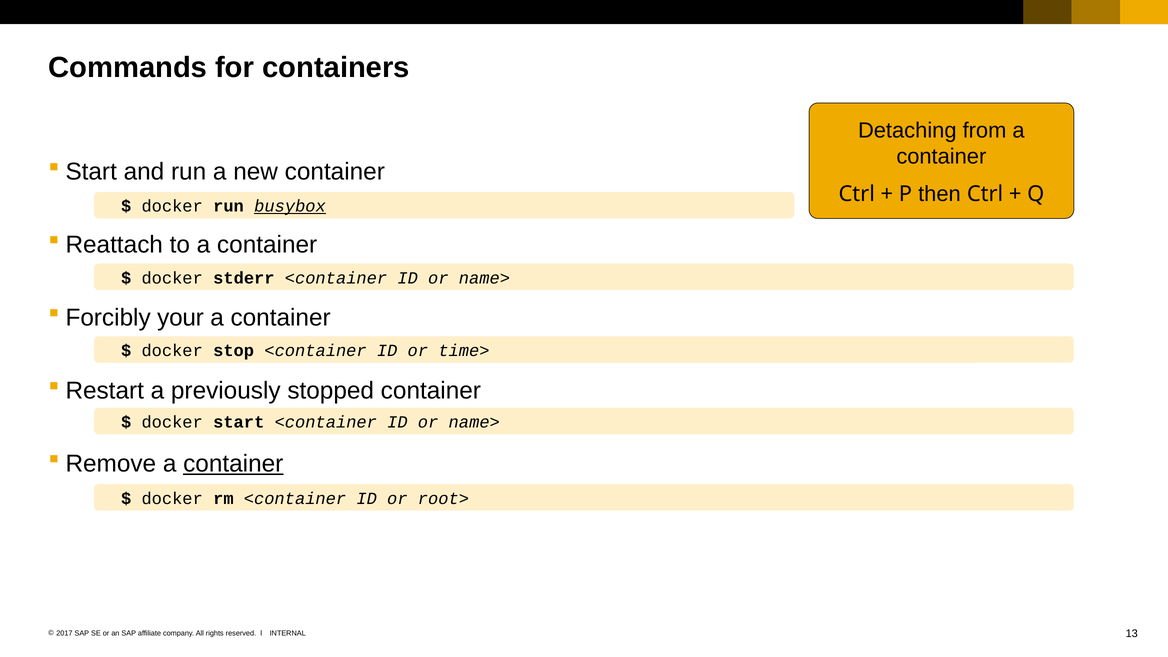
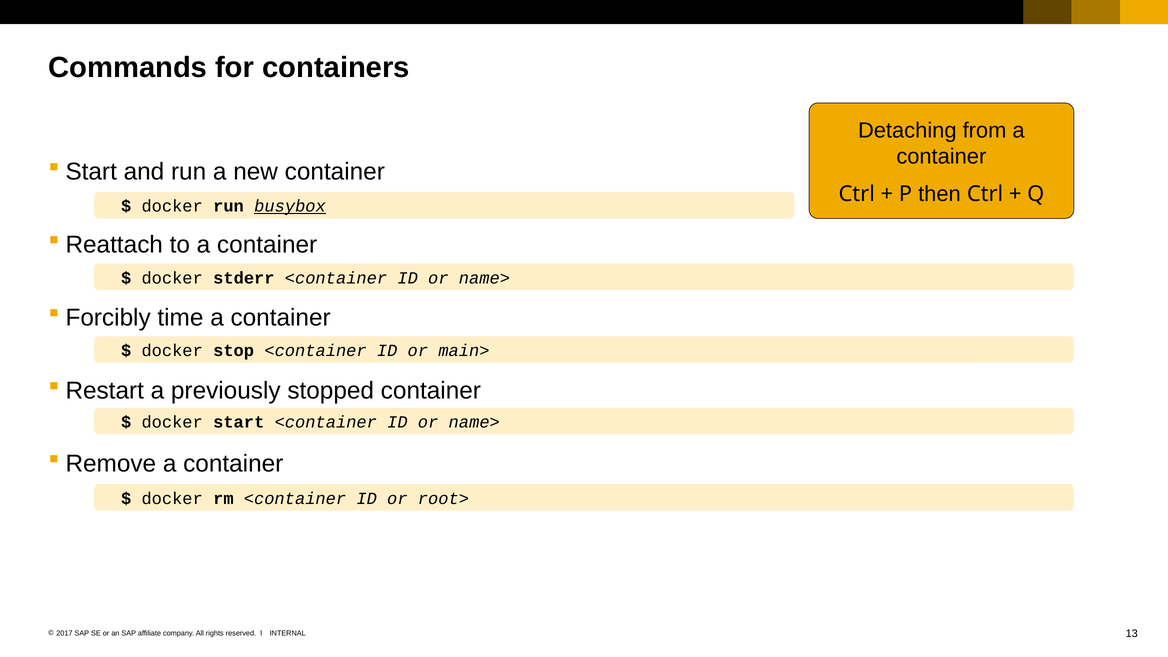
your: your -> time
time>: time> -> main>
container at (233, 464) underline: present -> none
